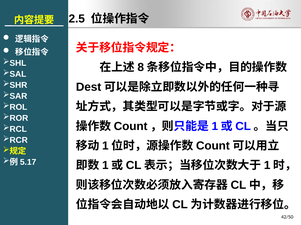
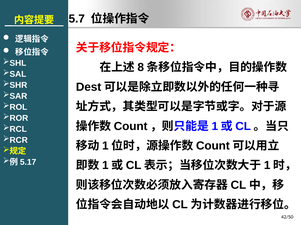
2.5: 2.5 -> 5.7
